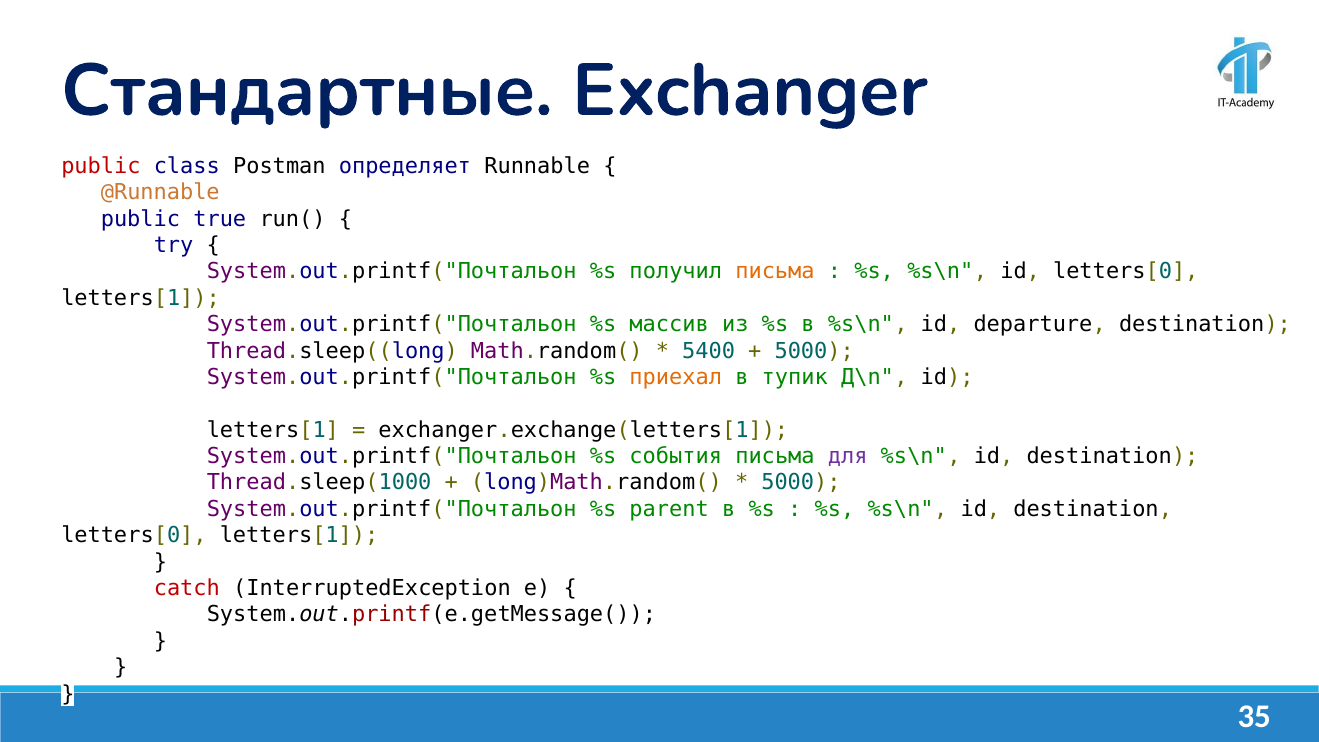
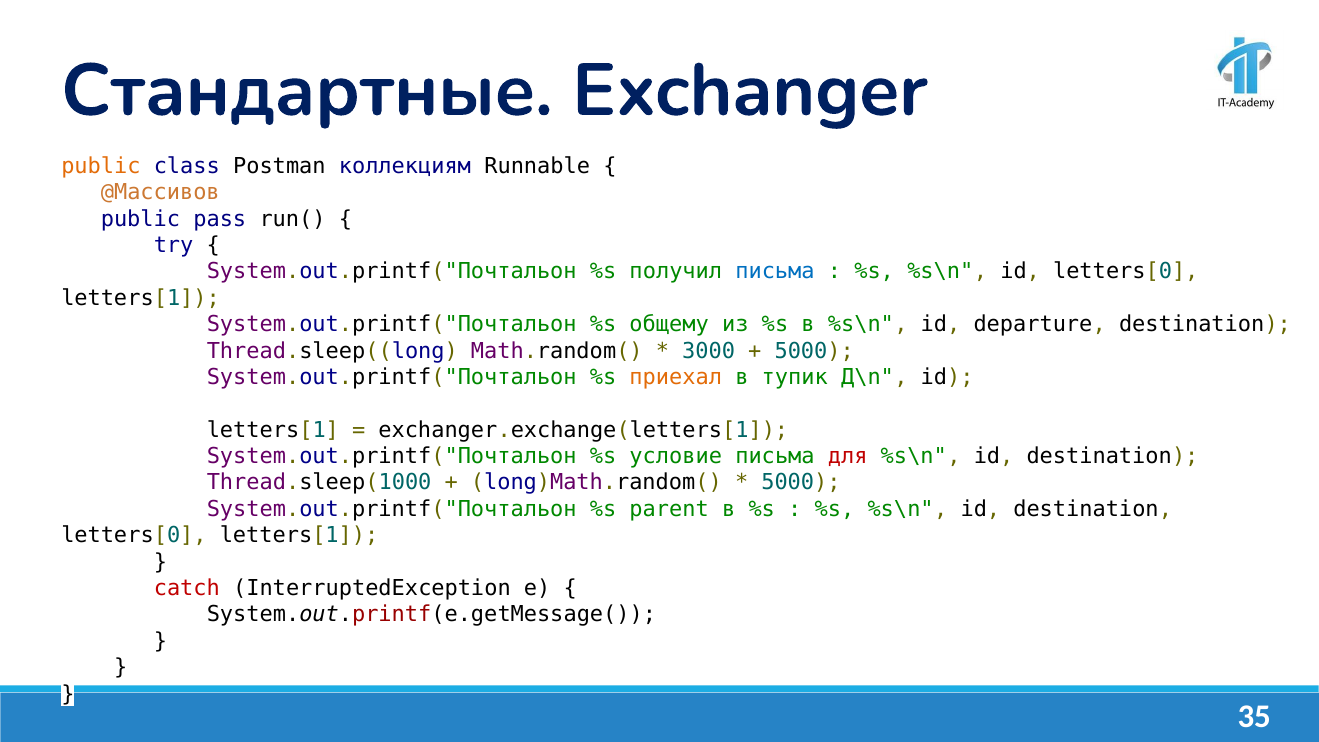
public at (101, 166) colour: red -> orange
определяет: определяет -> коллекциям
@Runnable: @Runnable -> @Массивов
true: true -> pass
письма at (775, 272) colour: orange -> blue
массив: массив -> общему
5400: 5400 -> 3000
события: события -> условие
для colour: purple -> red
